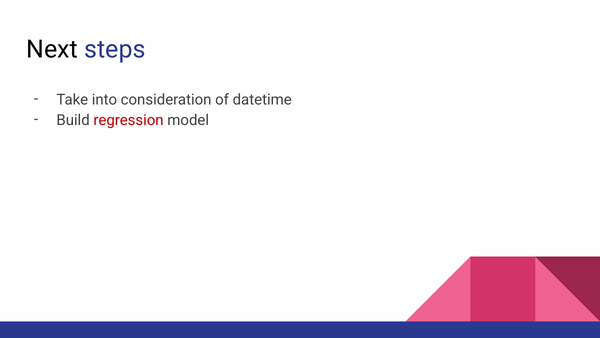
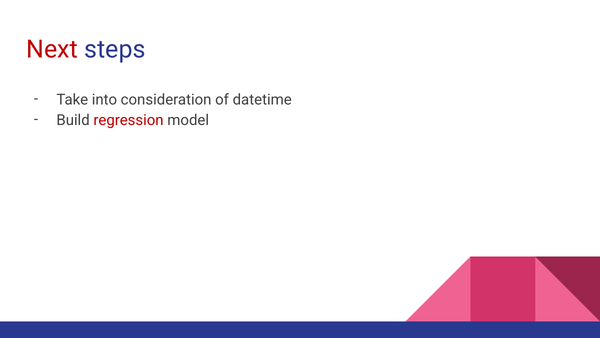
Next colour: black -> red
